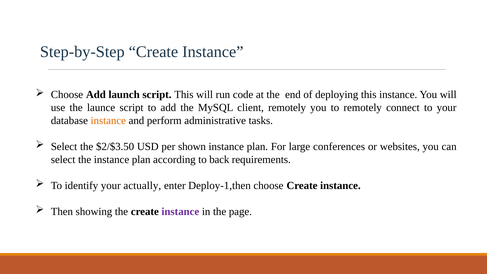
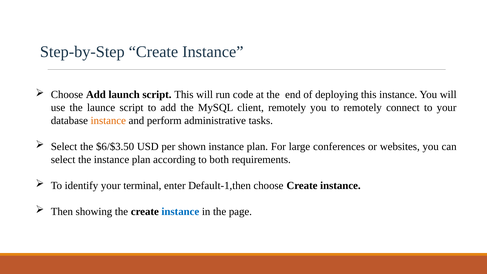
$2/$3.50: $2/$3.50 -> $6/$3.50
back: back -> both
actually: actually -> terminal
Deploy-1,then: Deploy-1,then -> Default-1,then
instance at (180, 211) colour: purple -> blue
